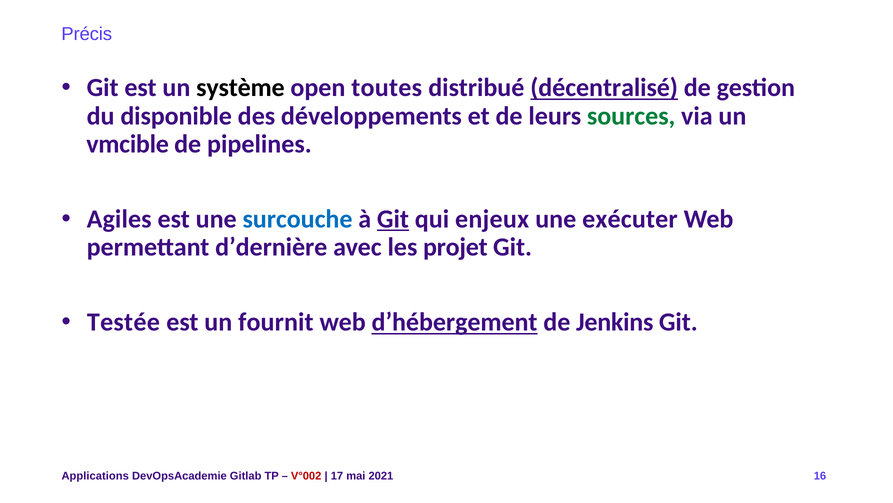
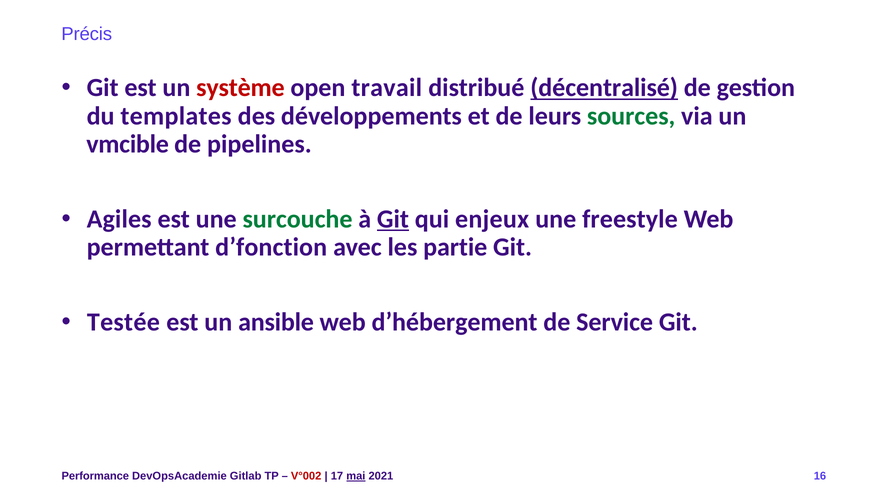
système colour: black -> red
toutes: toutes -> travail
disponible: disponible -> templates
surcouche colour: blue -> green
exécuter: exécuter -> freestyle
d’dernière: d’dernière -> d’fonction
projet: projet -> partie
fournit: fournit -> ansible
d’hébergement underline: present -> none
Jenkins: Jenkins -> Service
Applications: Applications -> Performance
mai underline: none -> present
